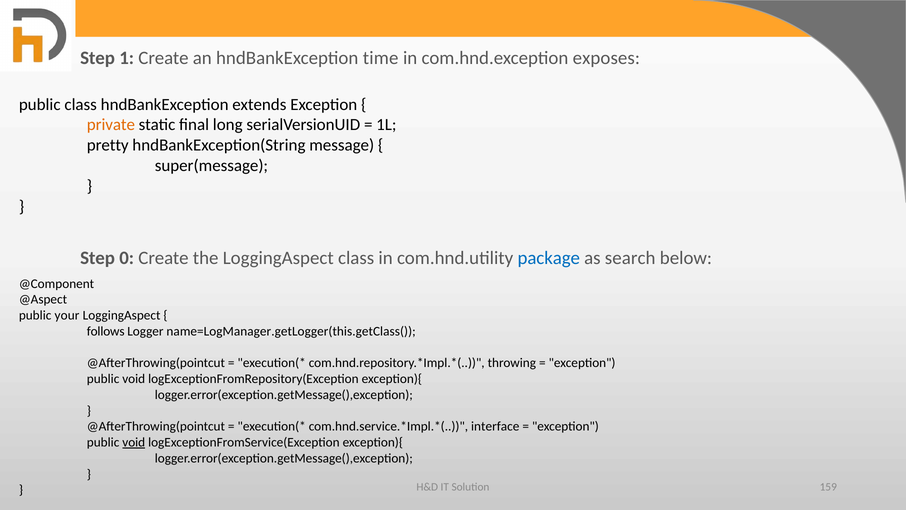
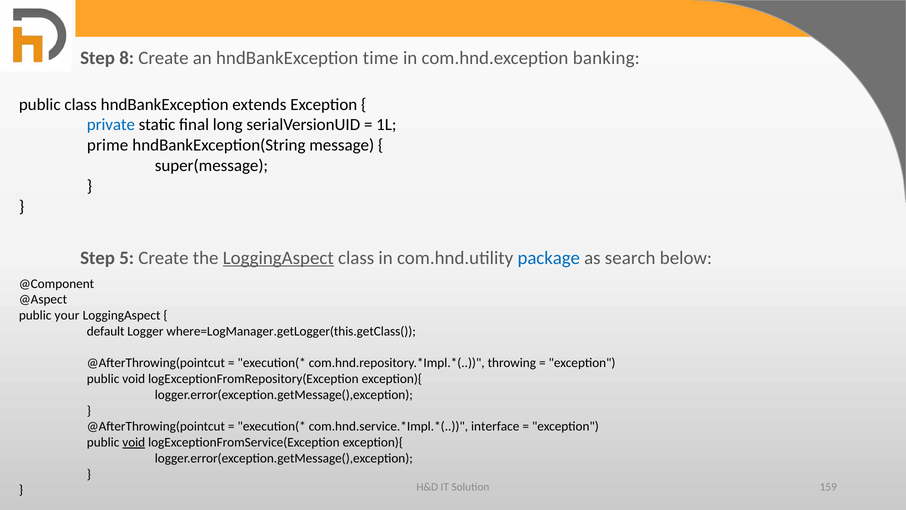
1: 1 -> 8
exposes: exposes -> banking
private colour: orange -> blue
pretty: pretty -> prime
0: 0 -> 5
LoggingAspect at (278, 258) underline: none -> present
follows: follows -> default
name=LogManager.getLogger(this.getClass(: name=LogManager.getLogger(this.getClass( -> where=LogManager.getLogger(this.getClass(
